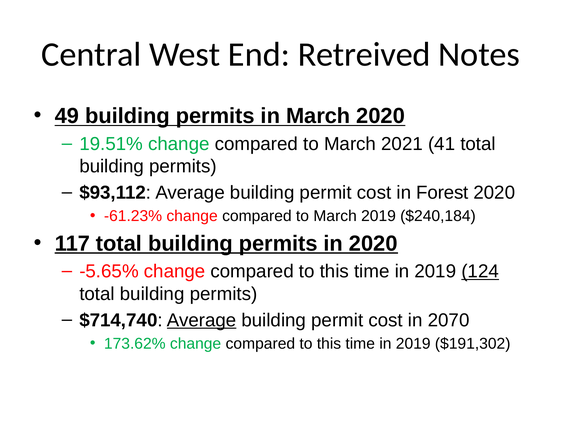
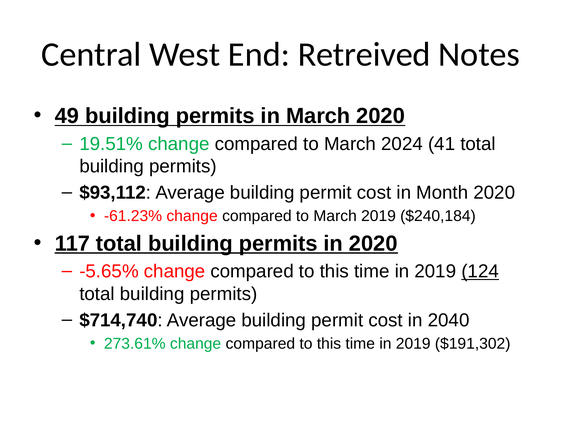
2021: 2021 -> 2024
Forest: Forest -> Month
Average at (202, 320) underline: present -> none
2070: 2070 -> 2040
173.62%: 173.62% -> 273.61%
